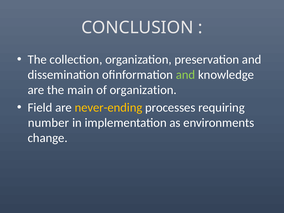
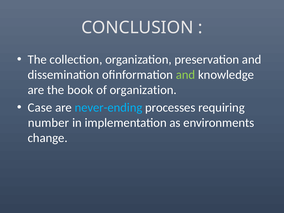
main: main -> book
Field: Field -> Case
never-ending colour: yellow -> light blue
